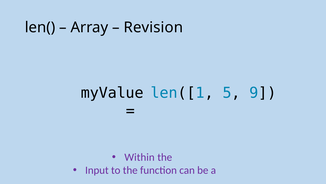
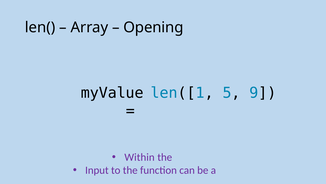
Revision: Revision -> Opening
